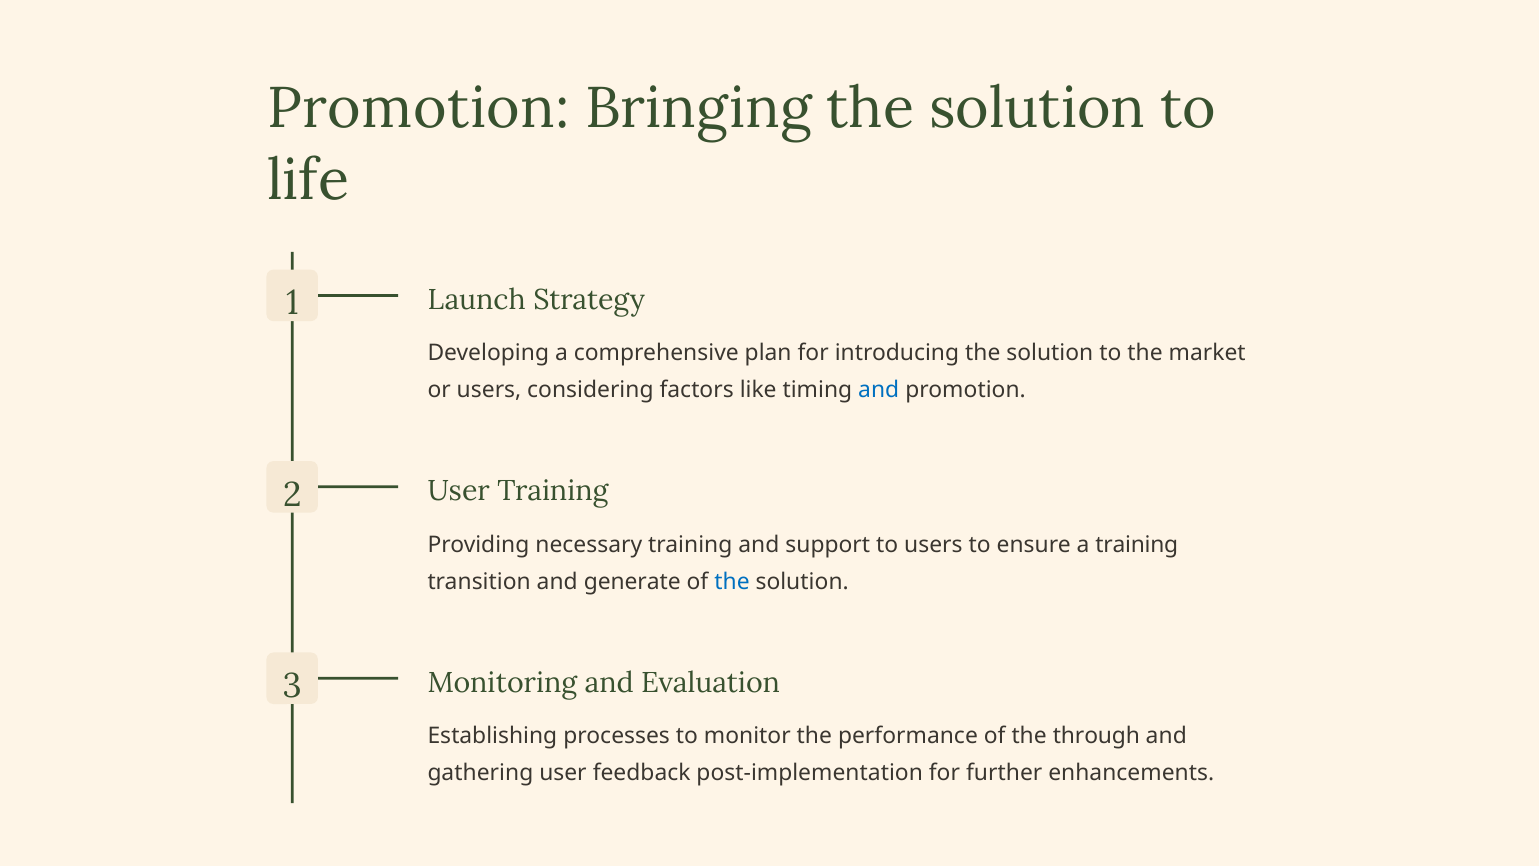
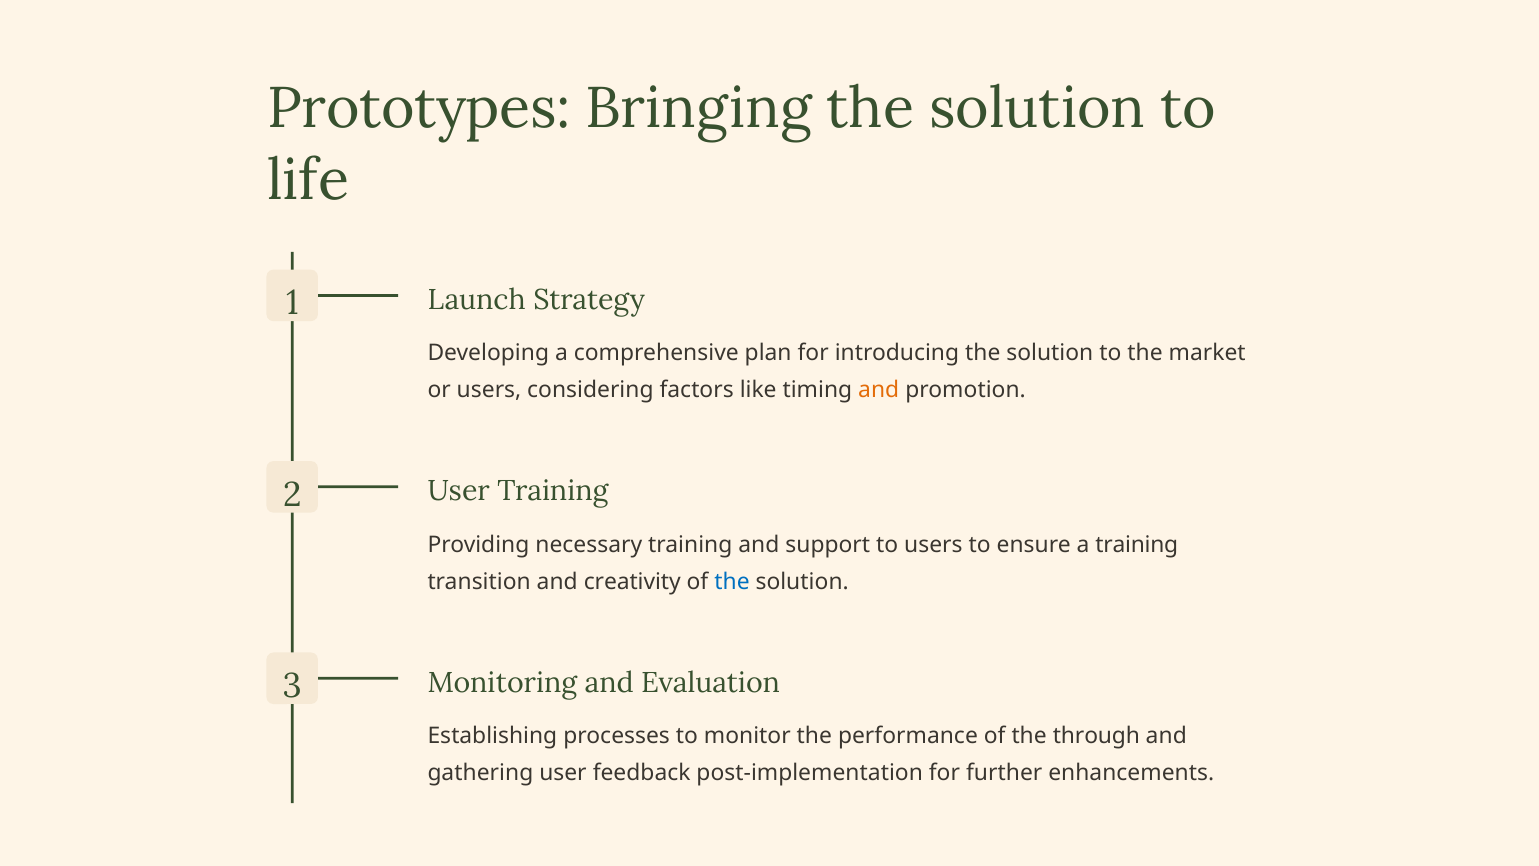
Promotion at (419, 109): Promotion -> Prototypes
and at (879, 390) colour: blue -> orange
generate: generate -> creativity
